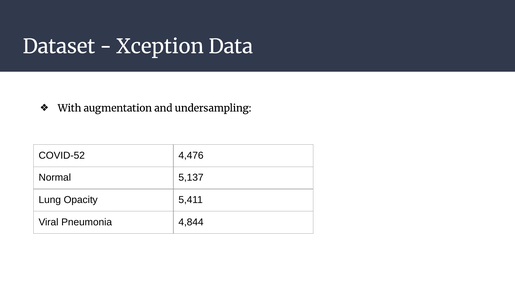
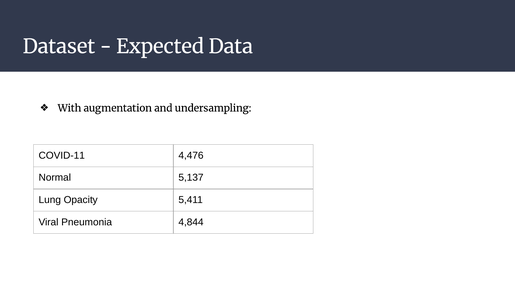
Xception: Xception -> Expected
COVID-52: COVID-52 -> COVID-11
